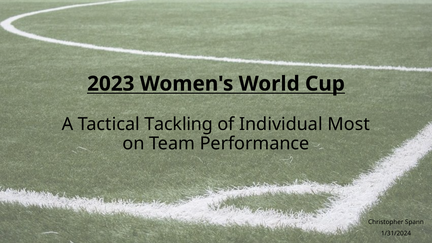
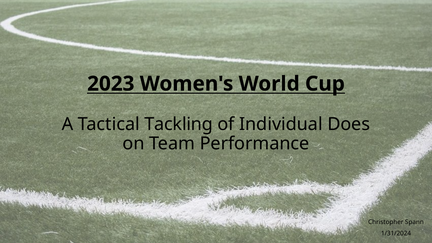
Most: Most -> Does
